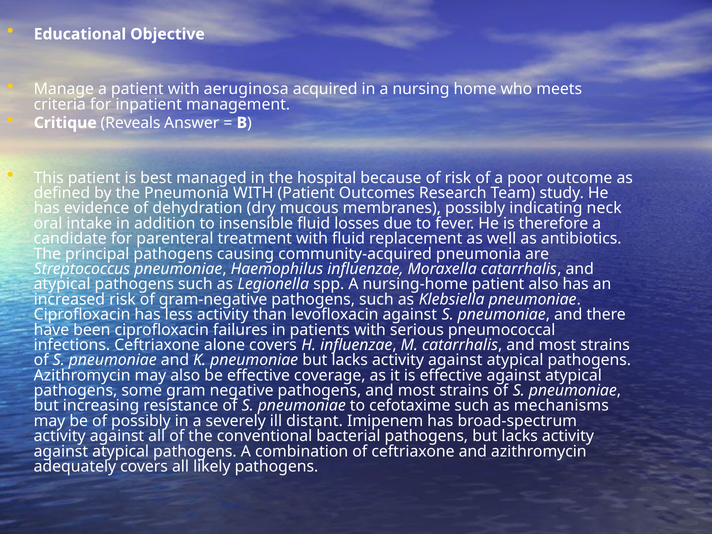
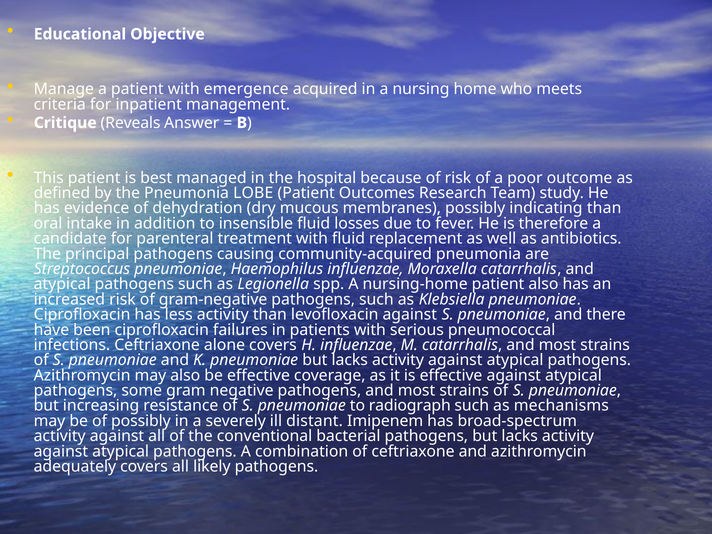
aeruginosa: aeruginosa -> emergence
Pneumonia WITH: WITH -> LOBE
indicating neck: neck -> than
cefotaxime: cefotaxime -> radiograph
